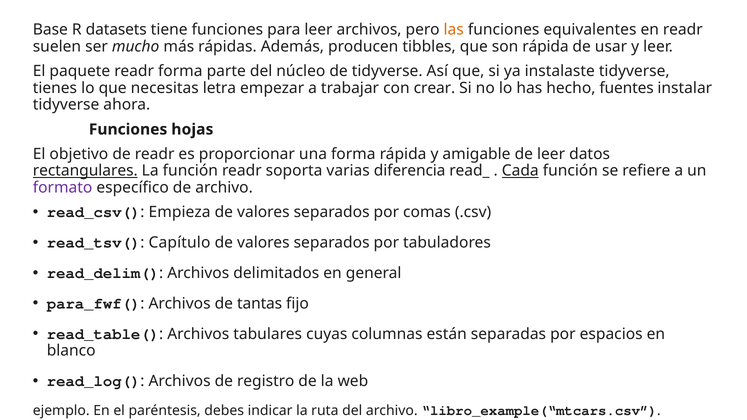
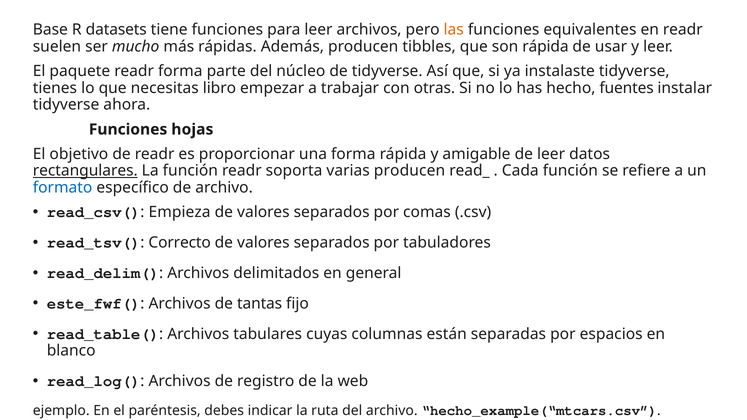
letra: letra -> libro
crear: crear -> otras
varias diferencia: diferencia -> producen
Cada underline: present -> none
formato colour: purple -> blue
Capítulo: Capítulo -> Correcto
para_fwf(: para_fwf( -> este_fwf(
libro_example(“mtcars.csv: libro_example(“mtcars.csv -> hecho_example(“mtcars.csv
